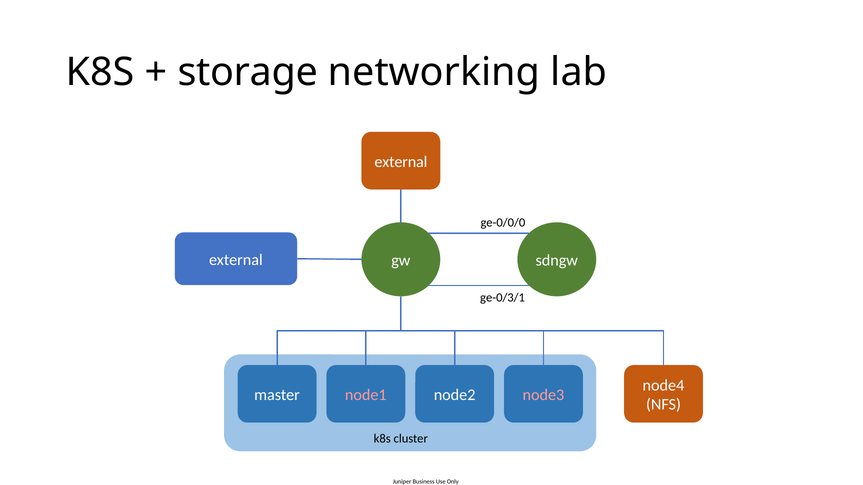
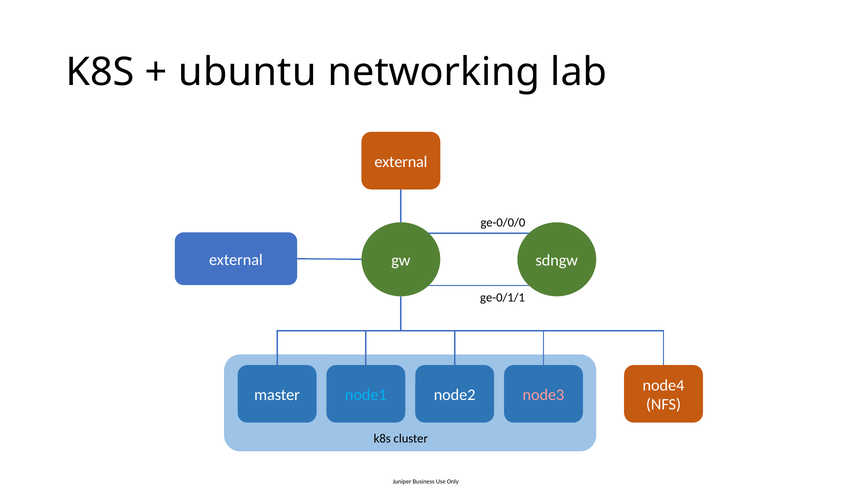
storage: storage -> ubuntu
ge-0/3/1: ge-0/3/1 -> ge-0/1/1
node1 colour: pink -> light blue
